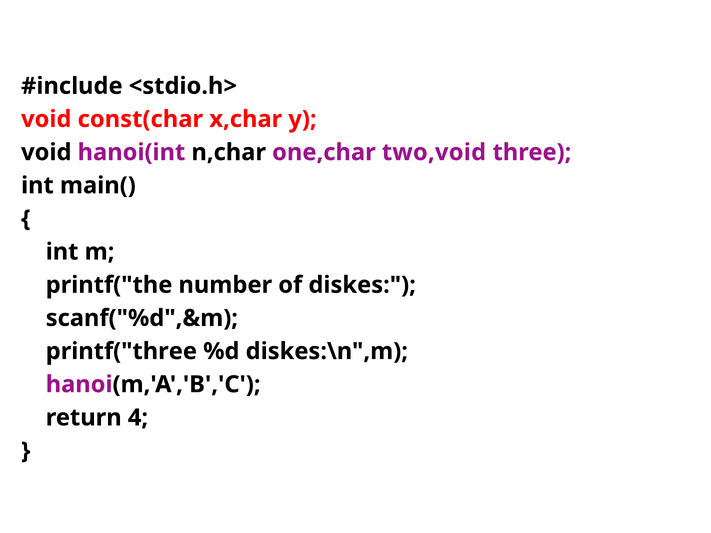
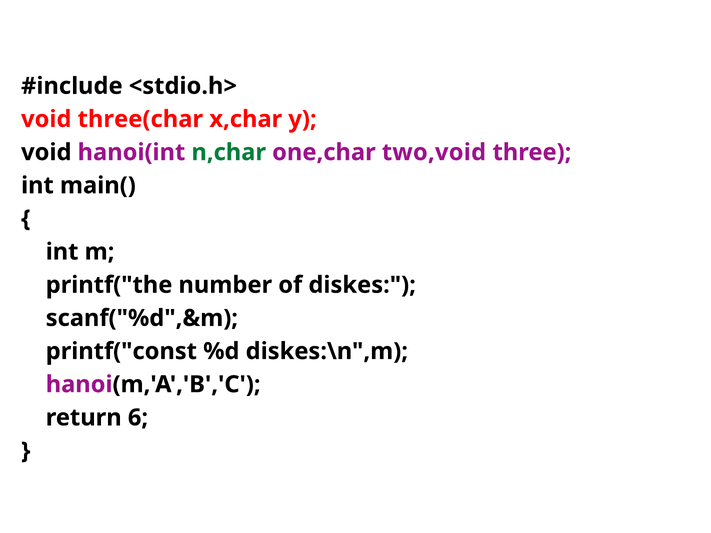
const(char: const(char -> three(char
n,char colour: black -> green
printf("three: printf("three -> printf("const
4: 4 -> 6
